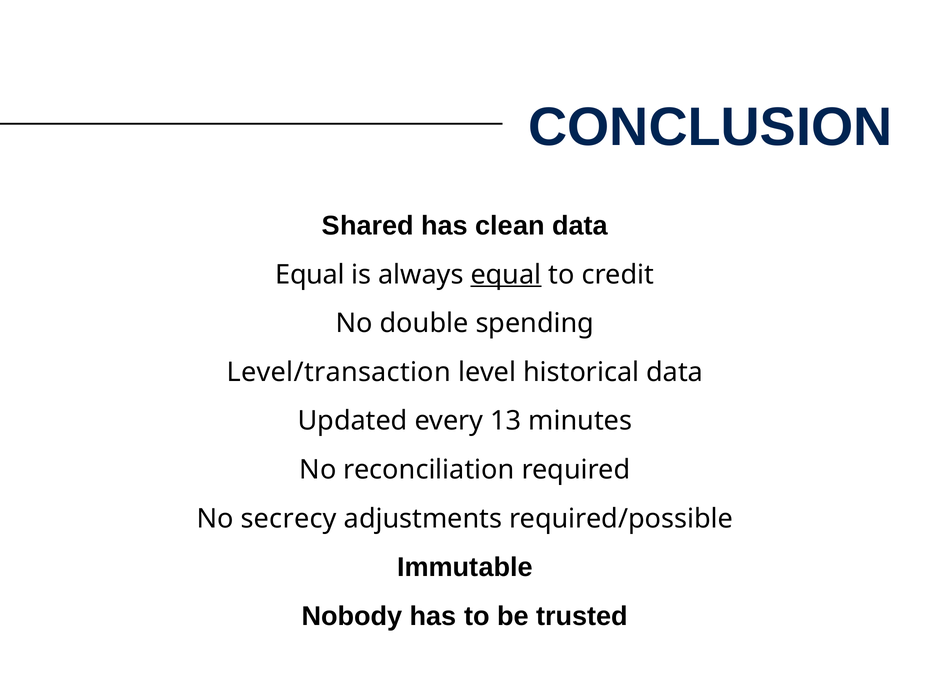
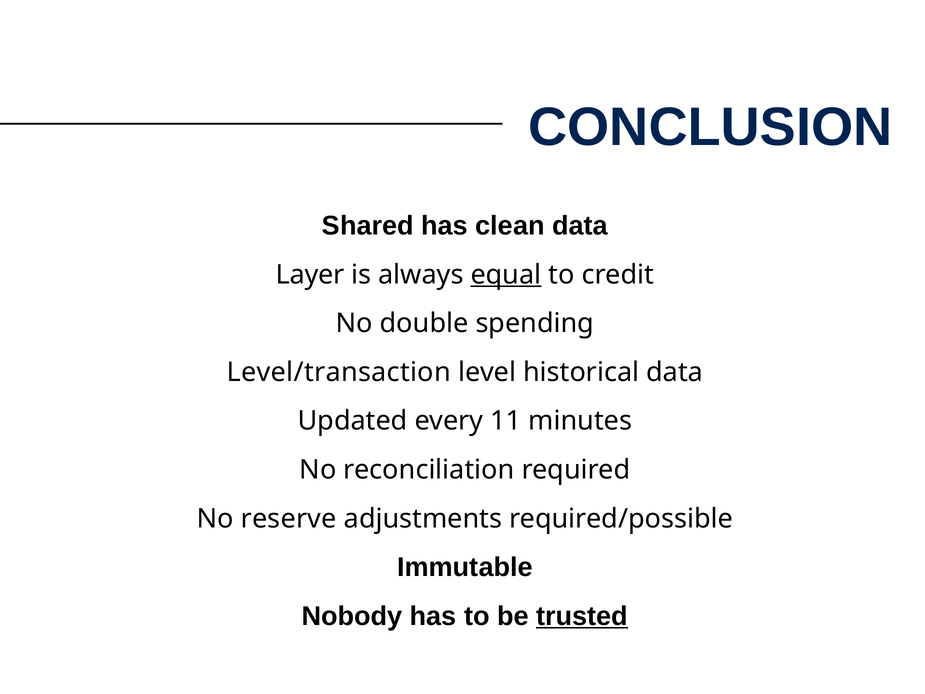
Equal at (310, 275): Equal -> Layer
13: 13 -> 11
secrecy: secrecy -> reserve
trusted underline: none -> present
